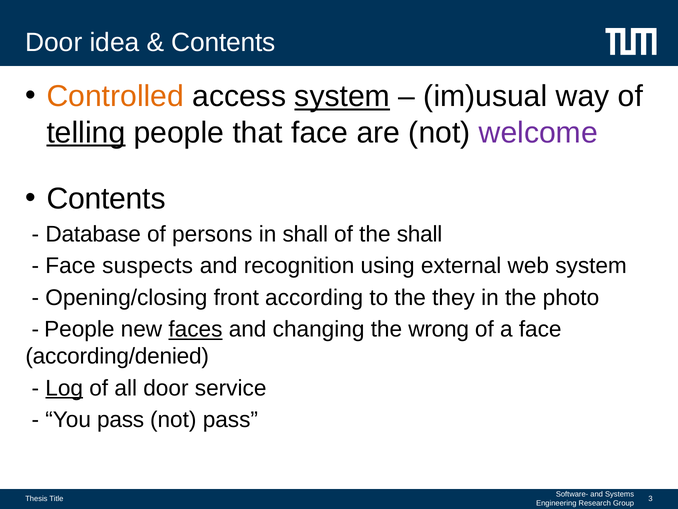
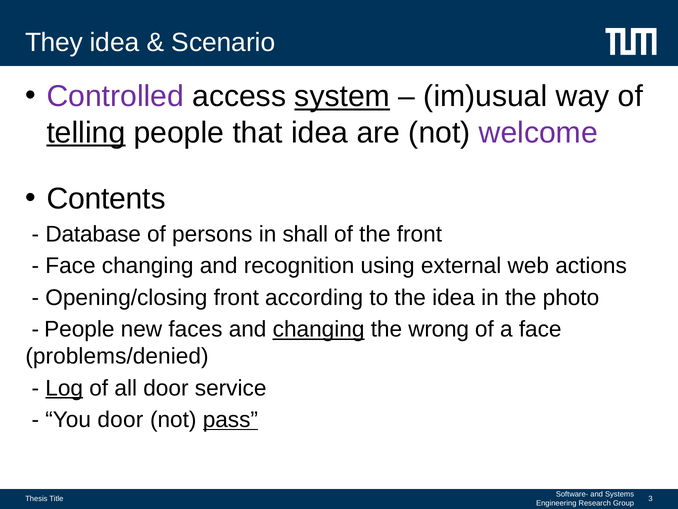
Door at (54, 43): Door -> They
Contents at (223, 43): Contents -> Scenario
Controlled colour: orange -> purple
that face: face -> idea
the shall: shall -> front
Face suspects: suspects -> changing
web system: system -> actions
the they: they -> idea
faces underline: present -> none
changing at (319, 329) underline: none -> present
according/denied: according/denied -> problems/denied
You pass: pass -> door
pass at (230, 419) underline: none -> present
